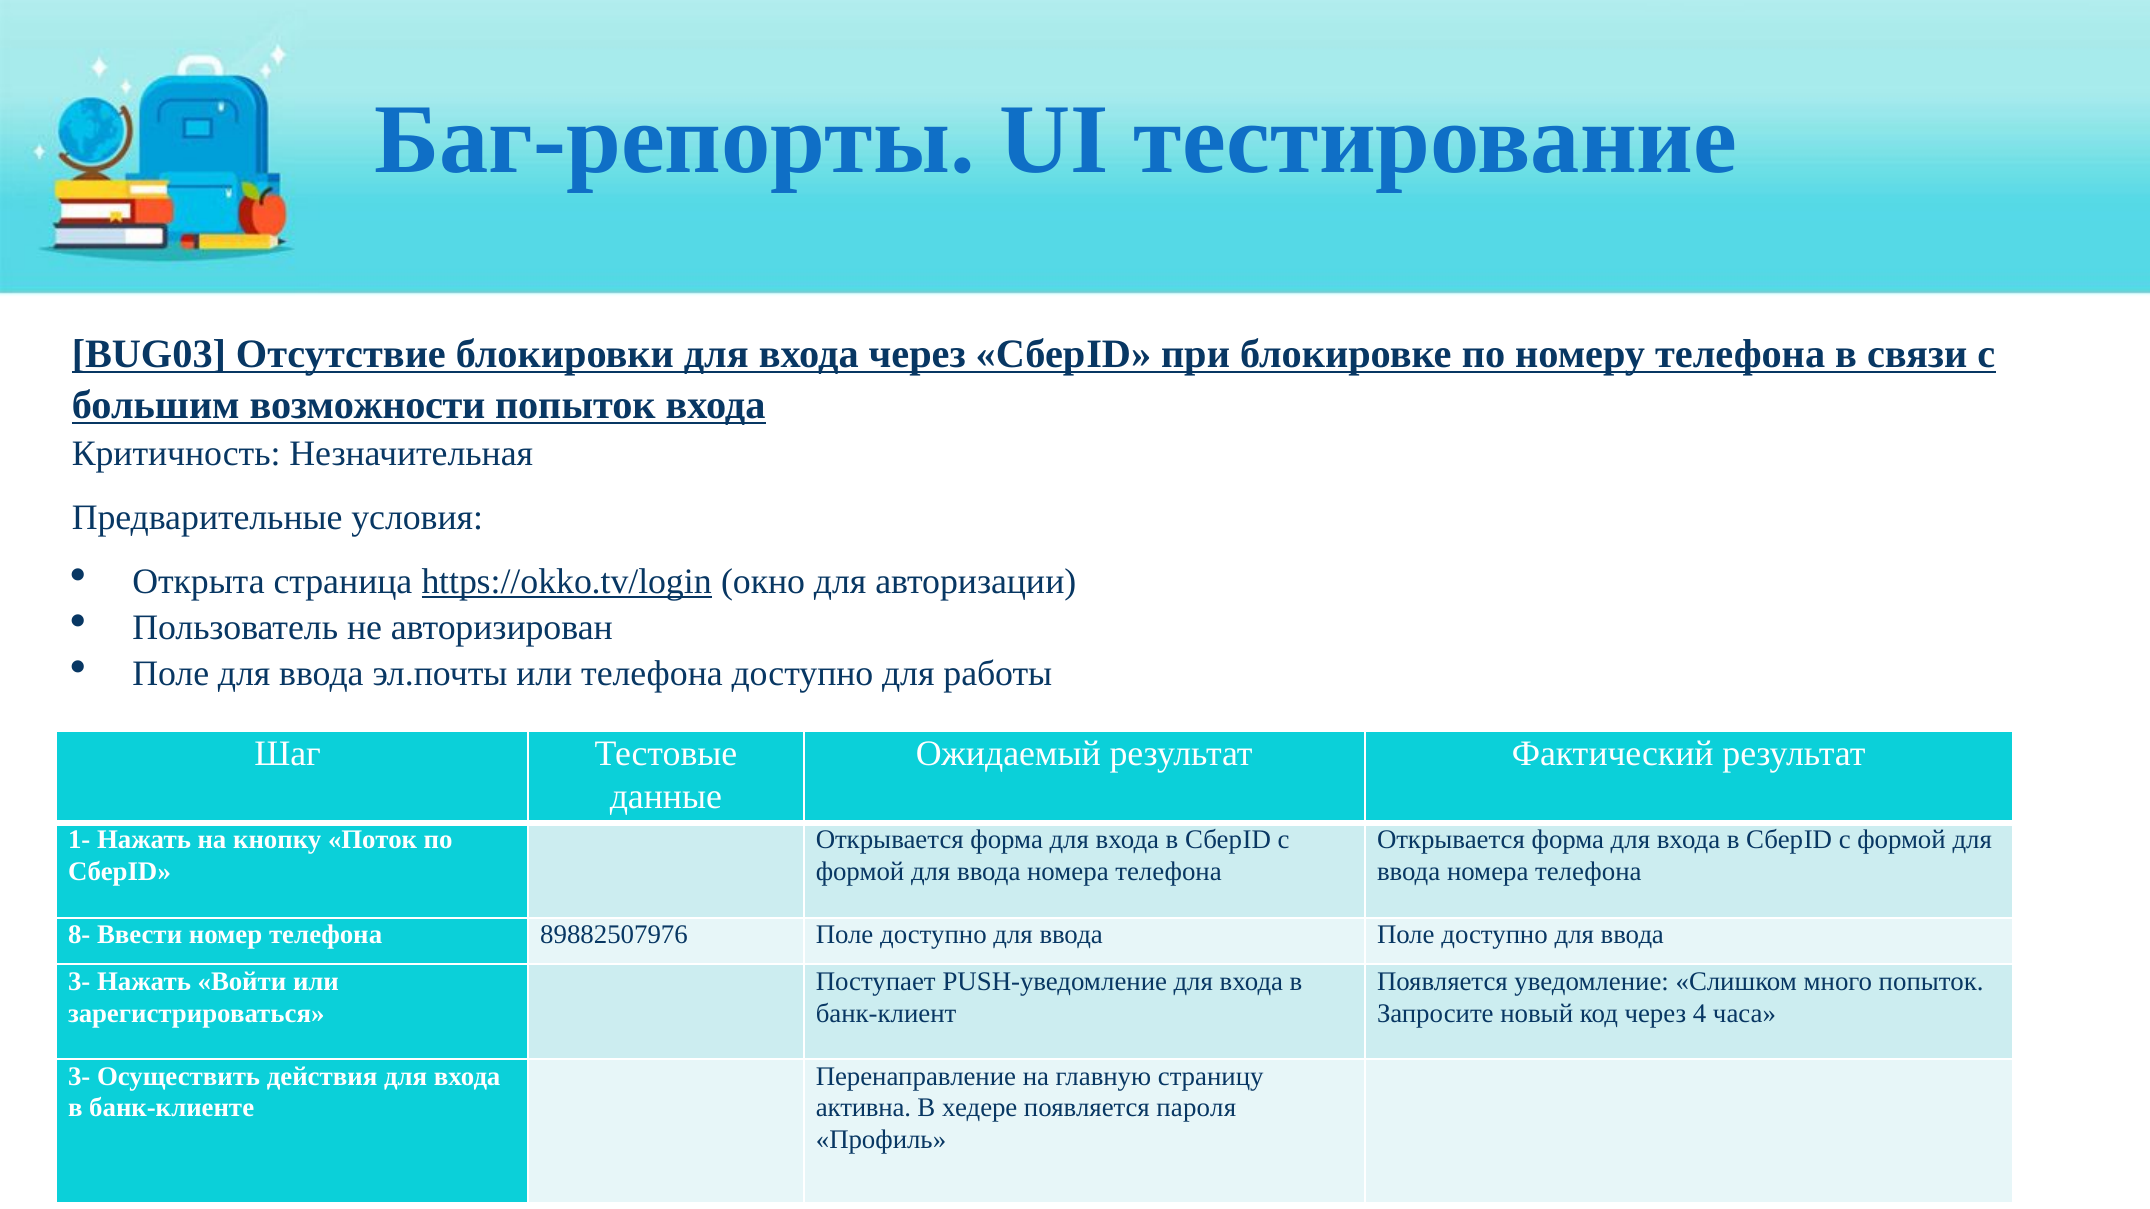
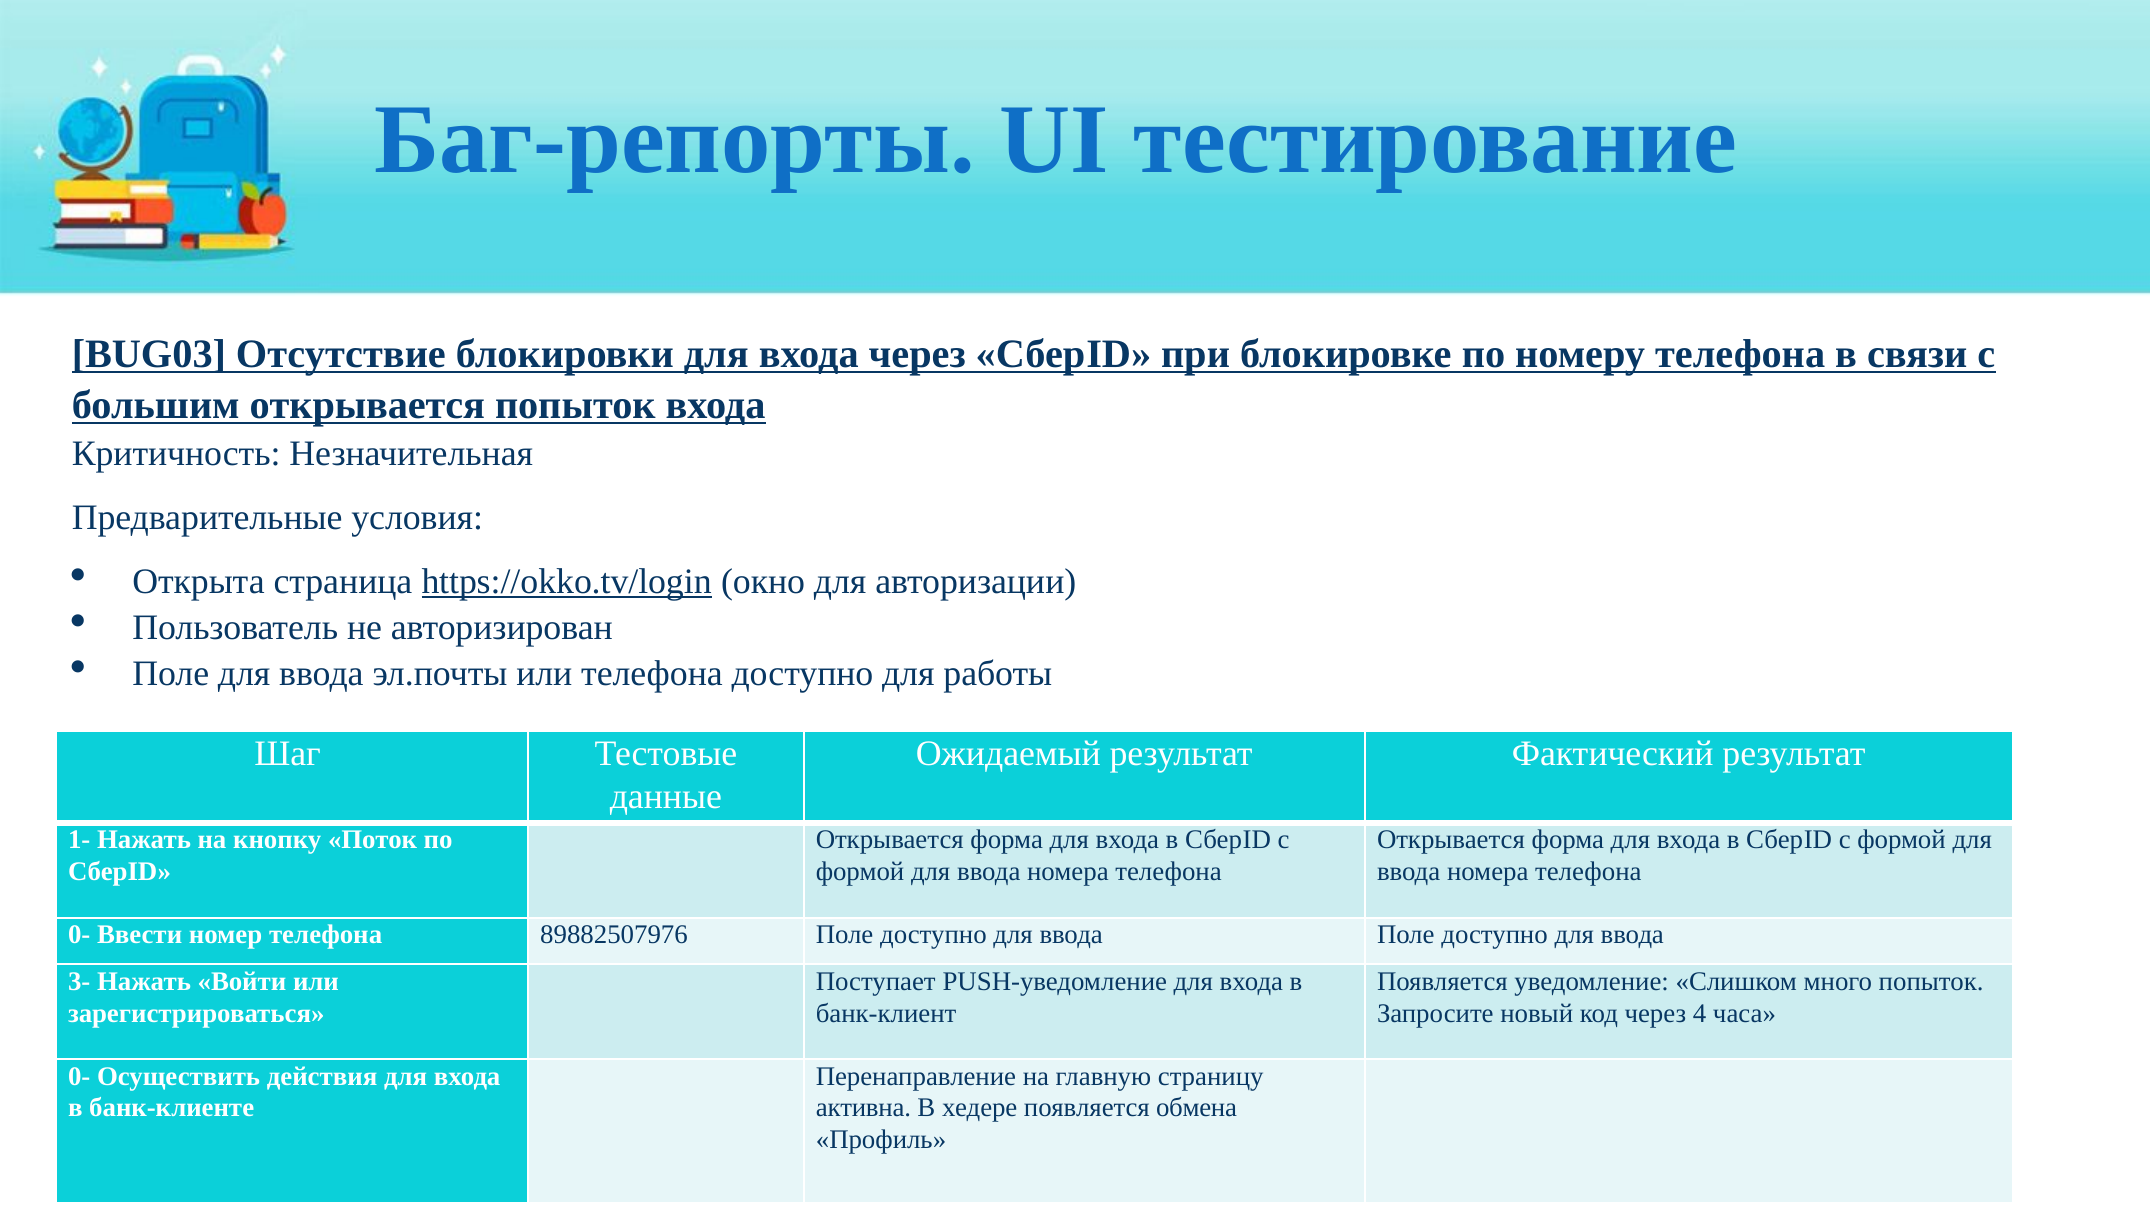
большим возможности: возможности -> открывается
8- at (79, 935): 8- -> 0-
3- at (79, 1077): 3- -> 0-
пароля: пароля -> обмена
